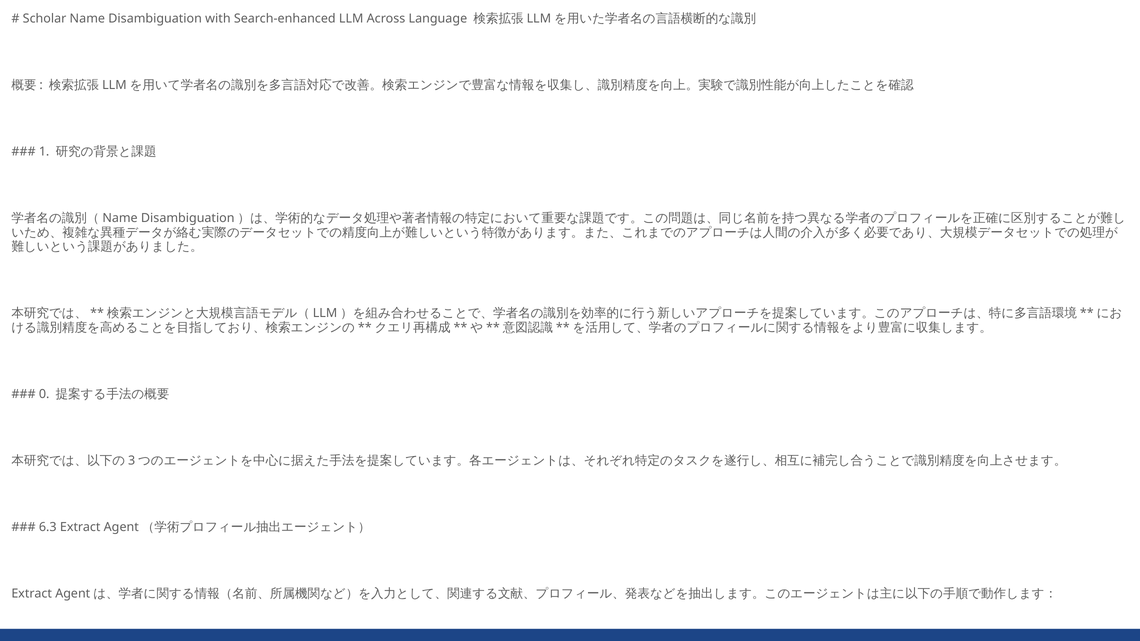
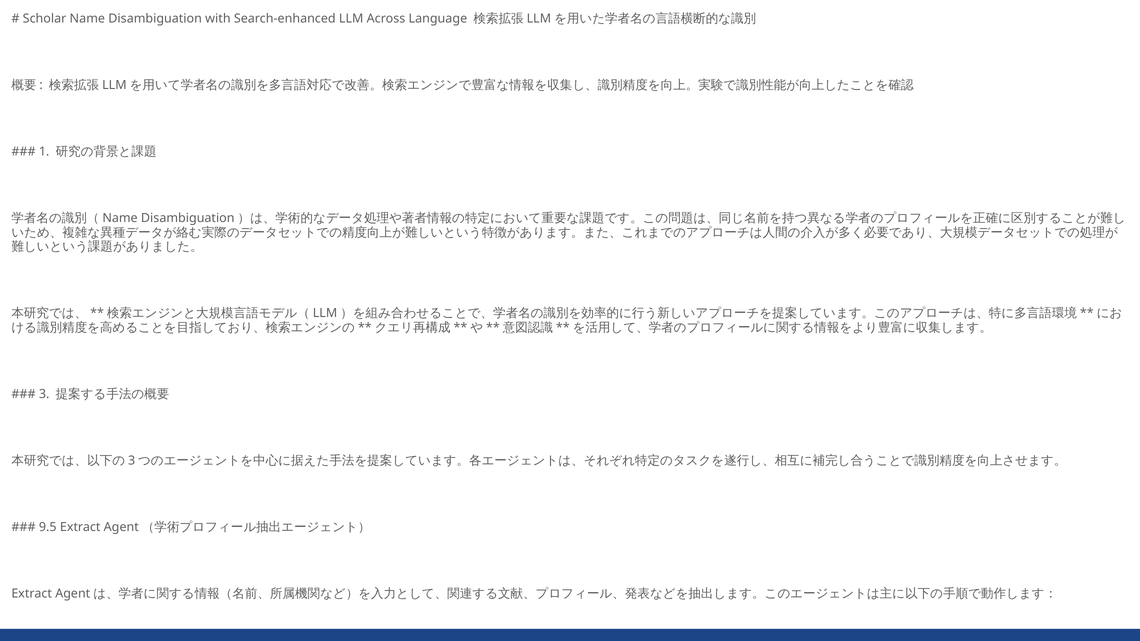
0 at (44, 394): 0 -> 3
6.3: 6.3 -> 9.5
